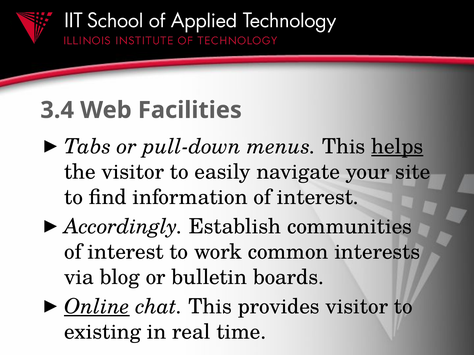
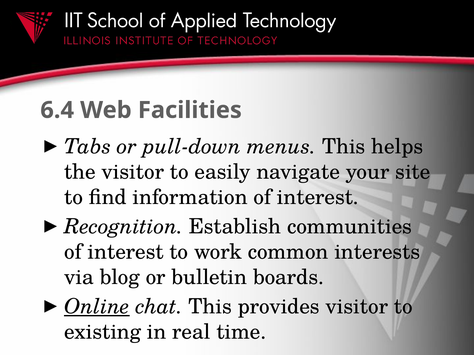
3.4: 3.4 -> 6.4
helps underline: present -> none
Accordingly: Accordingly -> Recognition
